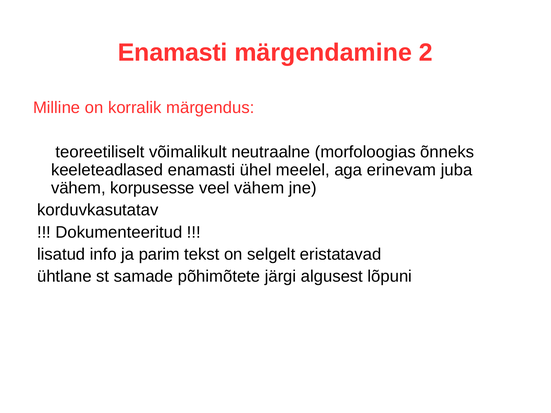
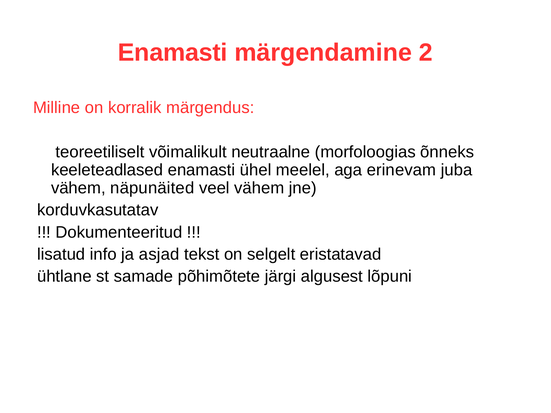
korpusesse: korpusesse -> näpunäited
parim: parim -> asjad
